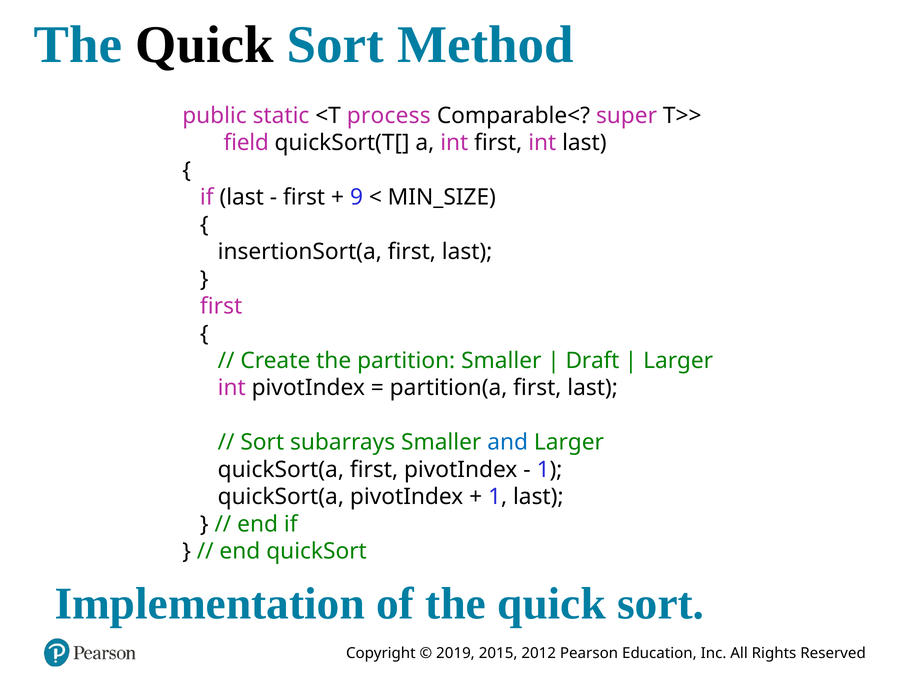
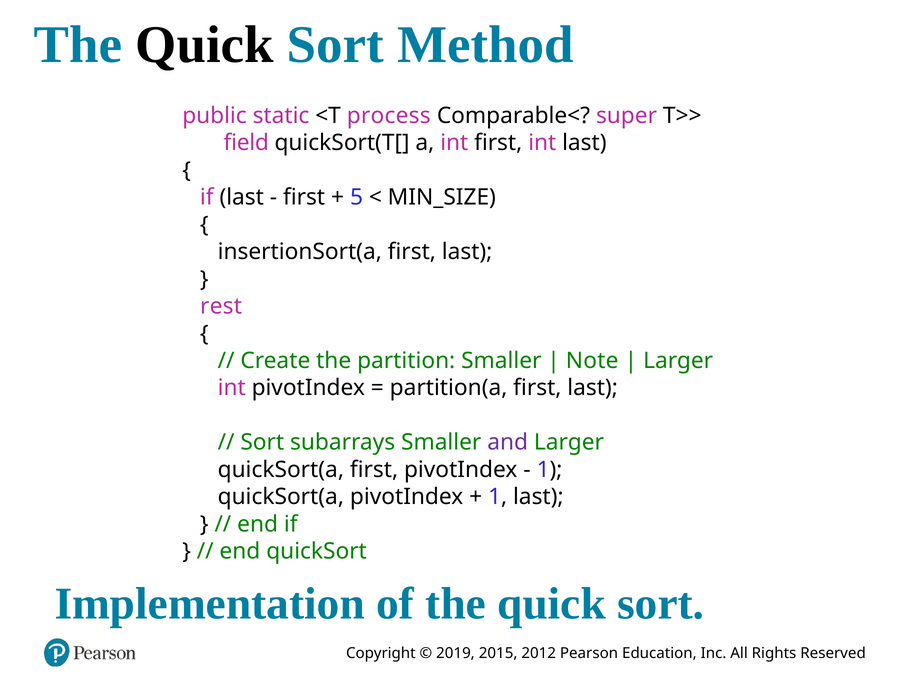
9: 9 -> 5
first at (221, 307): first -> rest
Draft: Draft -> Note
and colour: blue -> purple
